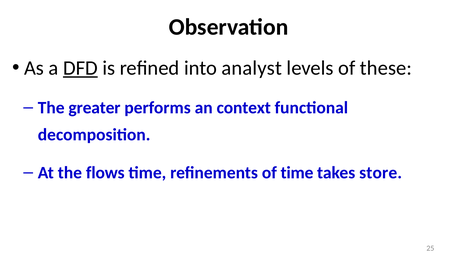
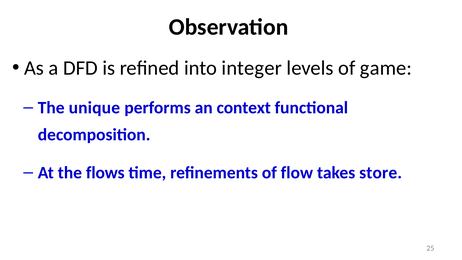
DFD underline: present -> none
analyst: analyst -> integer
these: these -> game
greater: greater -> unique
of time: time -> flow
